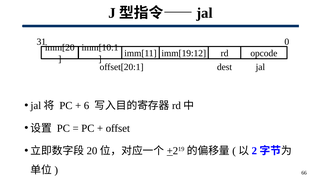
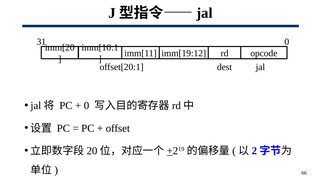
6 at (86, 105): 6 -> 0
